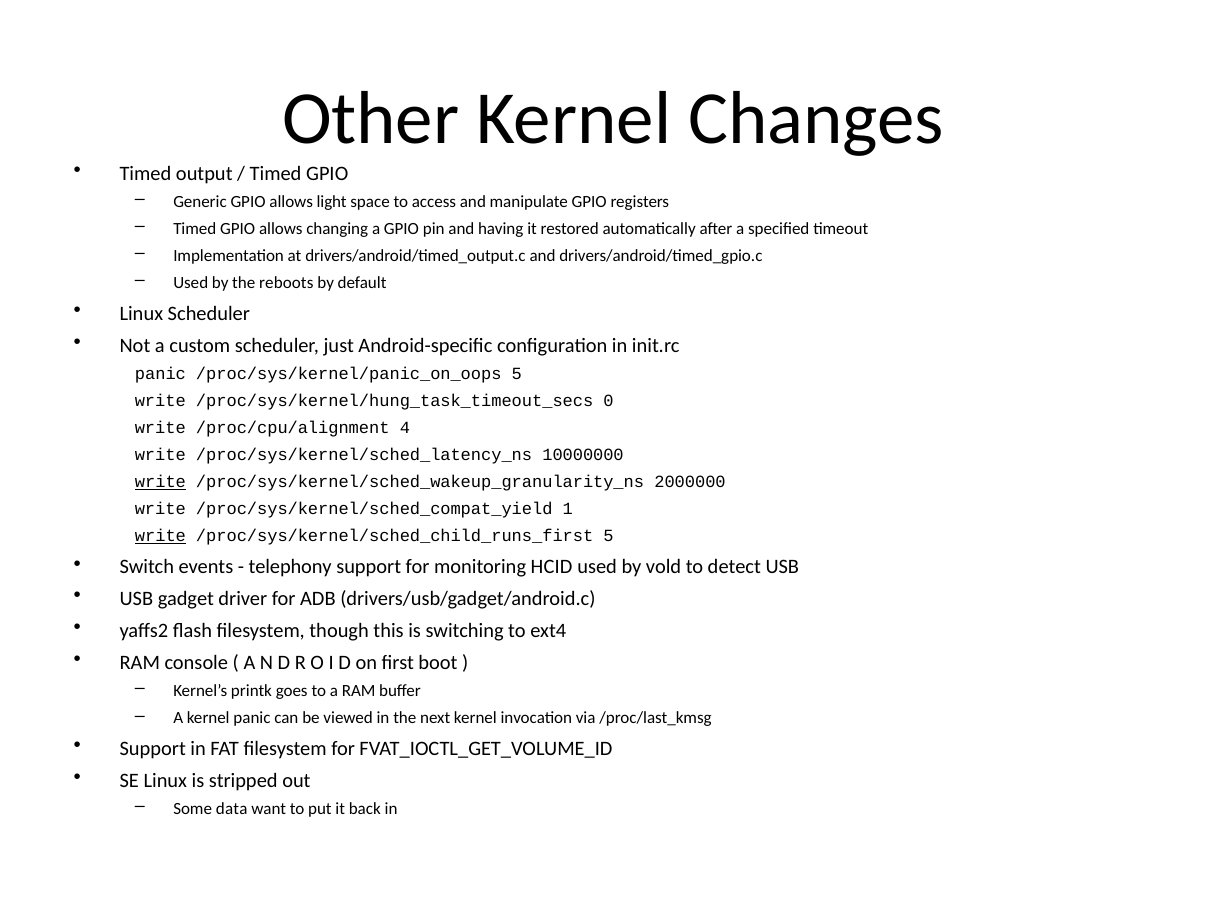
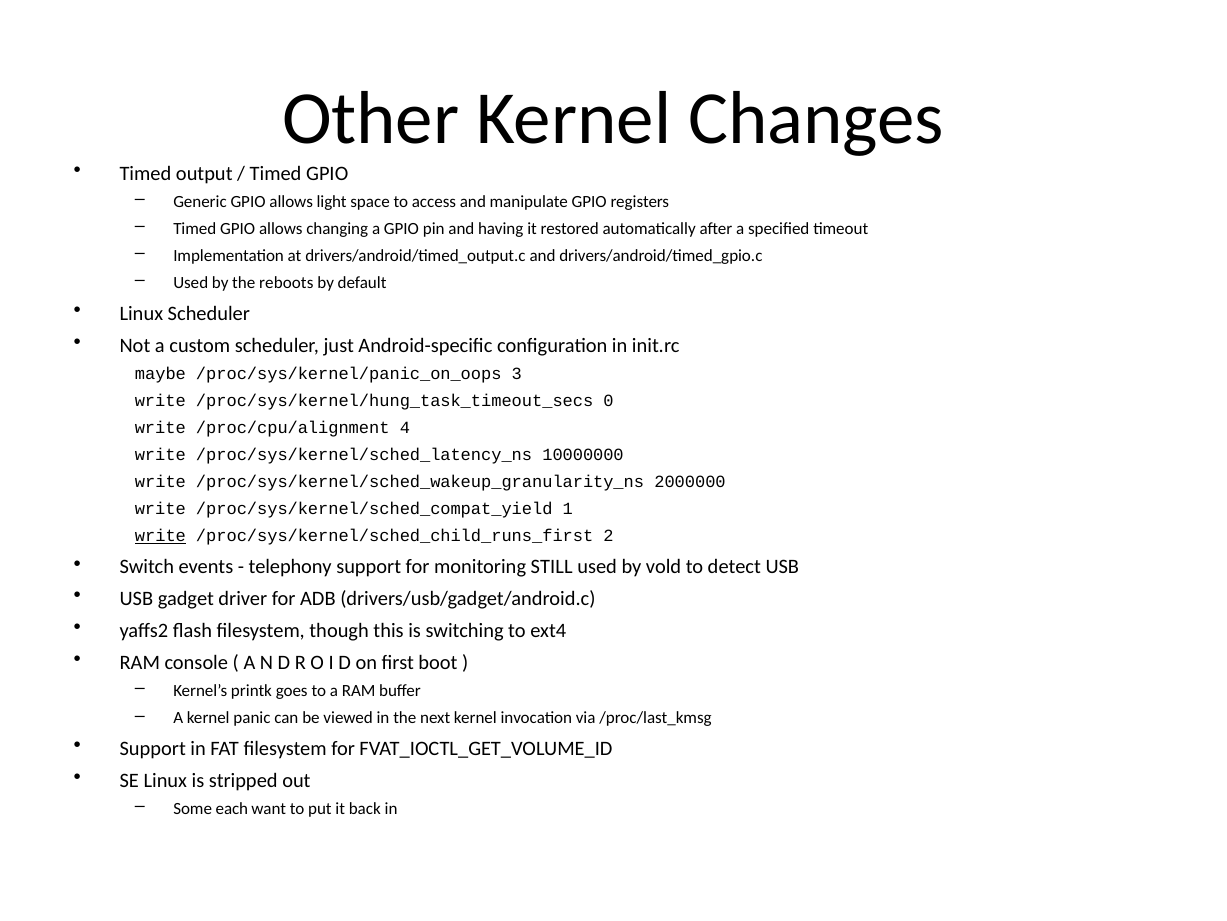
panic at (160, 374): panic -> maybe
/proc/sys/kernel/panic_on_oops 5: 5 -> 3
write at (160, 482) underline: present -> none
/proc/sys/kernel/sched_child_runs_first 5: 5 -> 2
HCID: HCID -> STILL
data: data -> each
